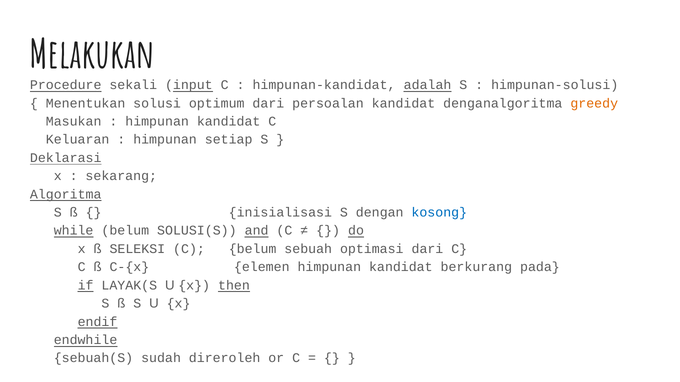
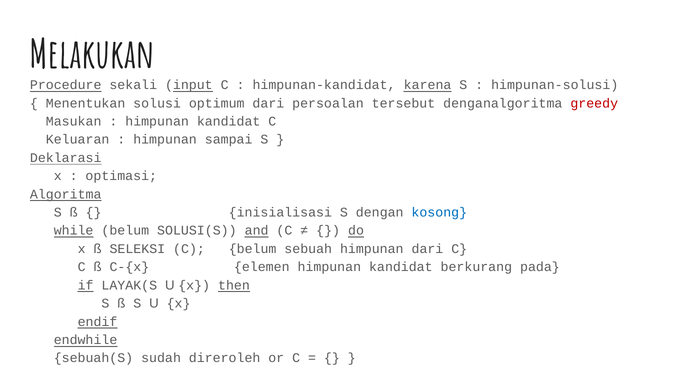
adalah: adalah -> karena
persoalan kandidat: kandidat -> tersebut
greedy colour: orange -> red
setiap: setiap -> sampai
sekarang: sekarang -> optimasi
sebuah optimasi: optimasi -> himpunan
